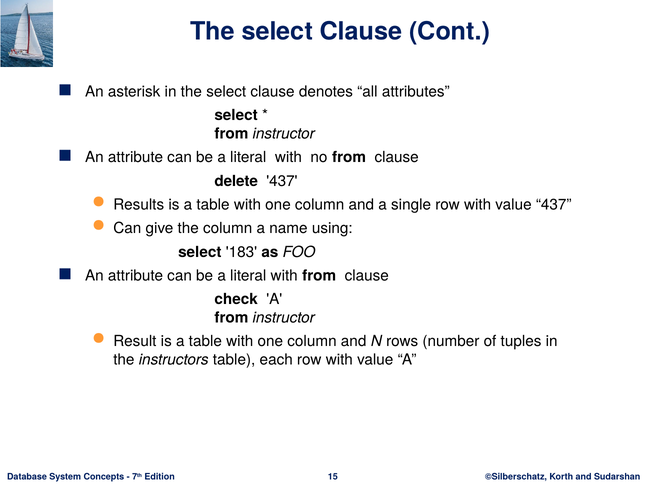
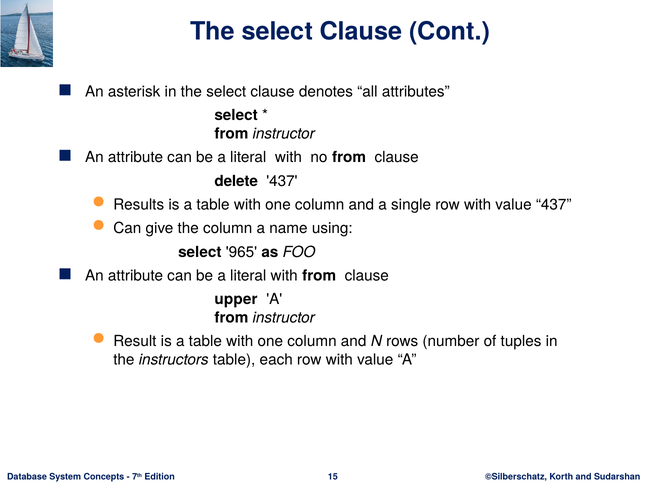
183: 183 -> 965
check: check -> upper
